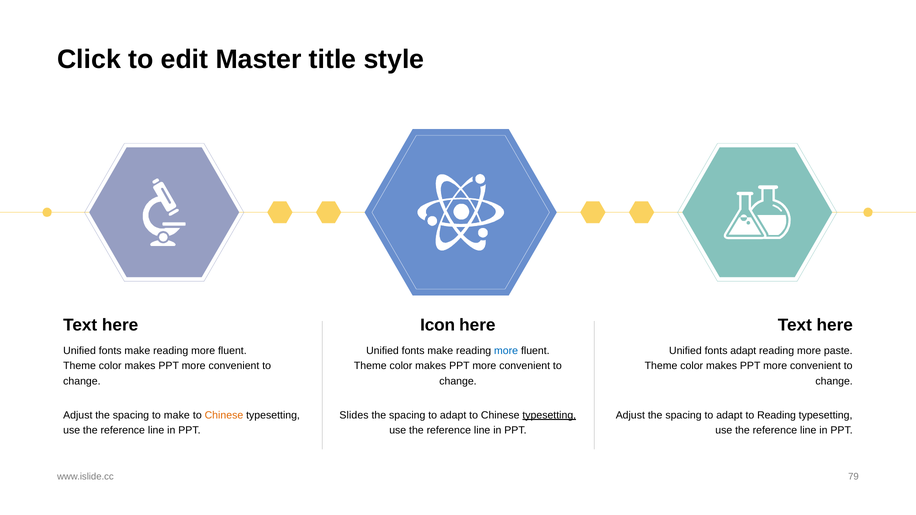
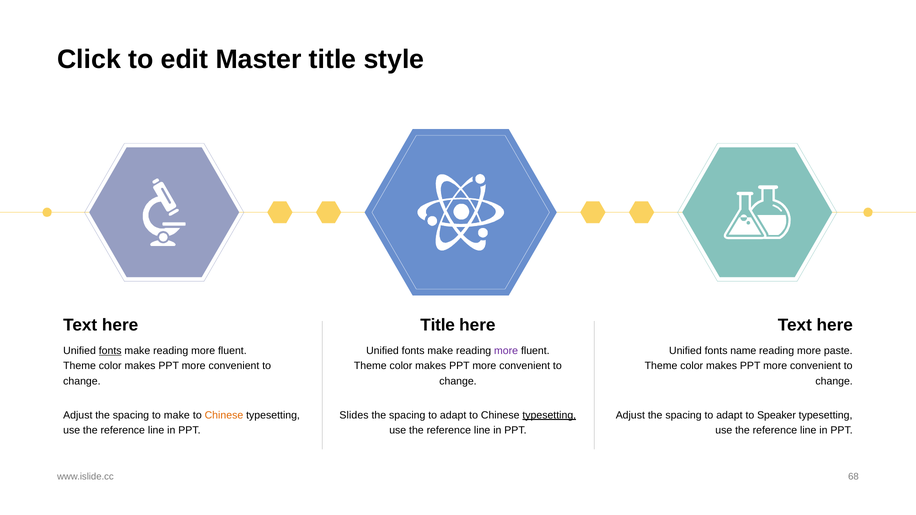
Icon at (438, 325): Icon -> Title
fonts at (110, 351) underline: none -> present
more at (506, 351) colour: blue -> purple
fonts adapt: adapt -> name
to Reading: Reading -> Speaker
79: 79 -> 68
